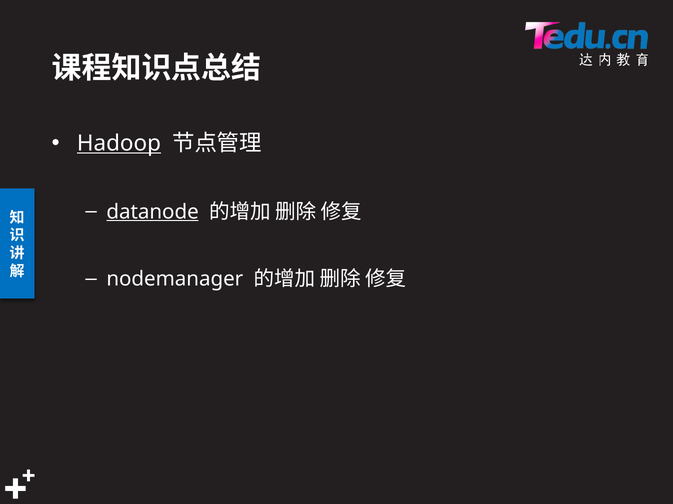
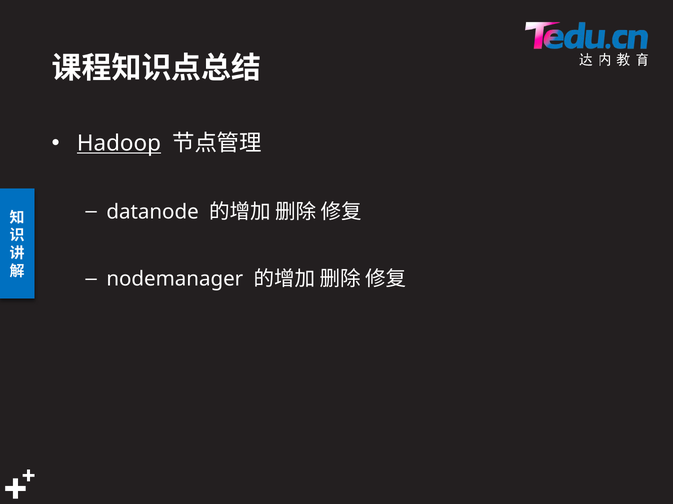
datanode underline: present -> none
